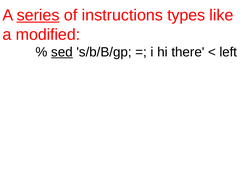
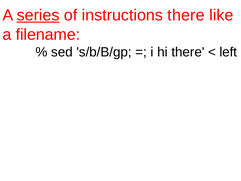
instructions types: types -> there
modified: modified -> filename
sed underline: present -> none
